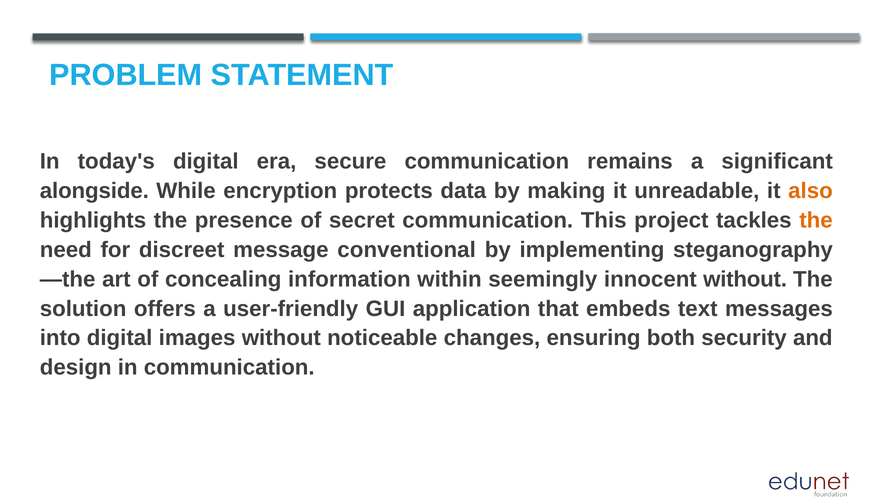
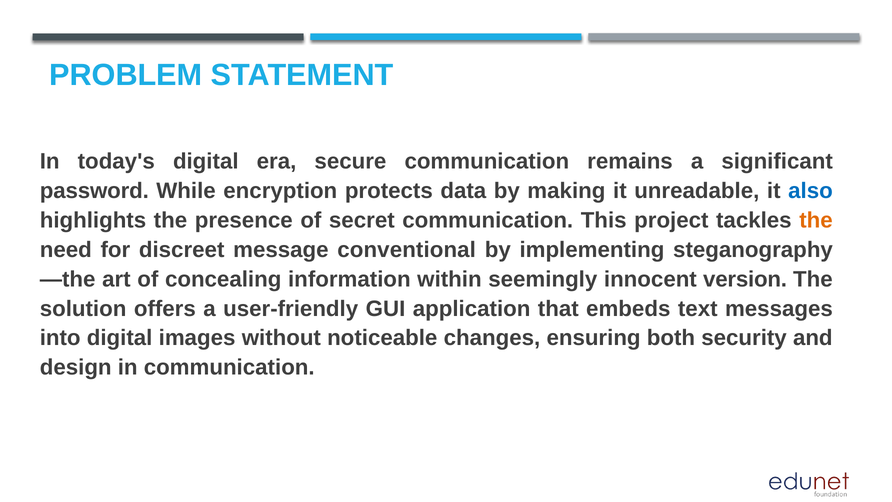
alongside: alongside -> password
also colour: orange -> blue
innocent without: without -> version
